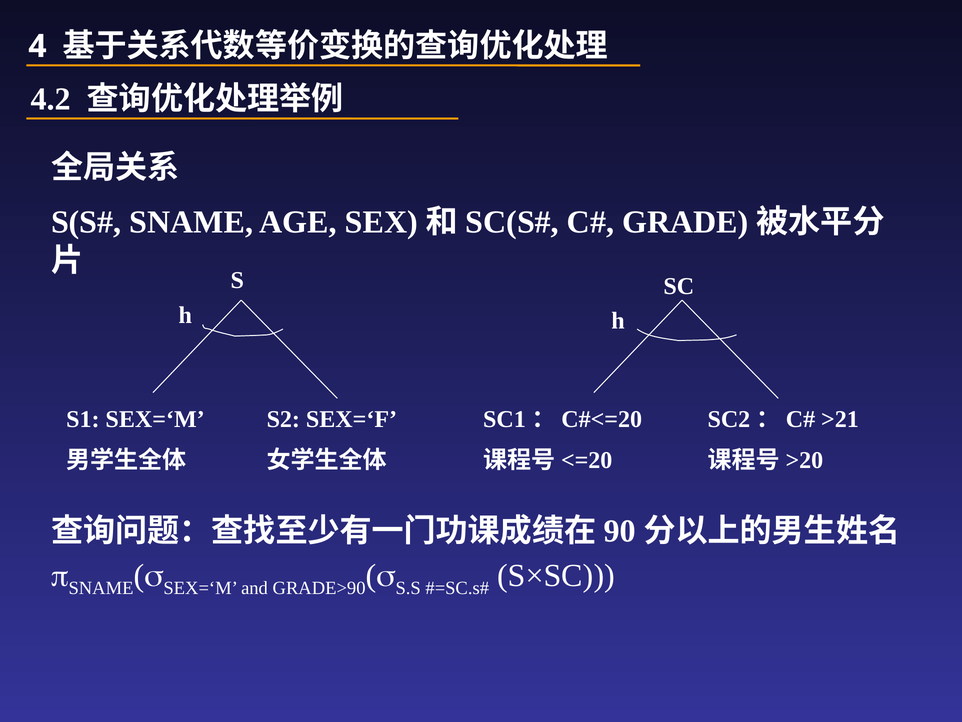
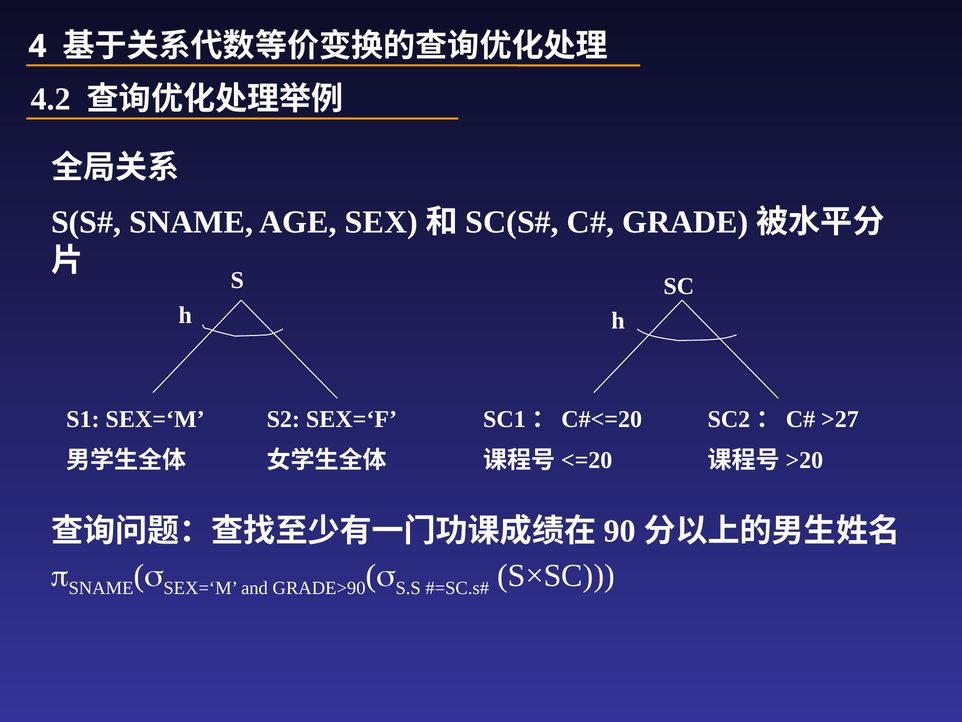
>21: >21 -> >27
